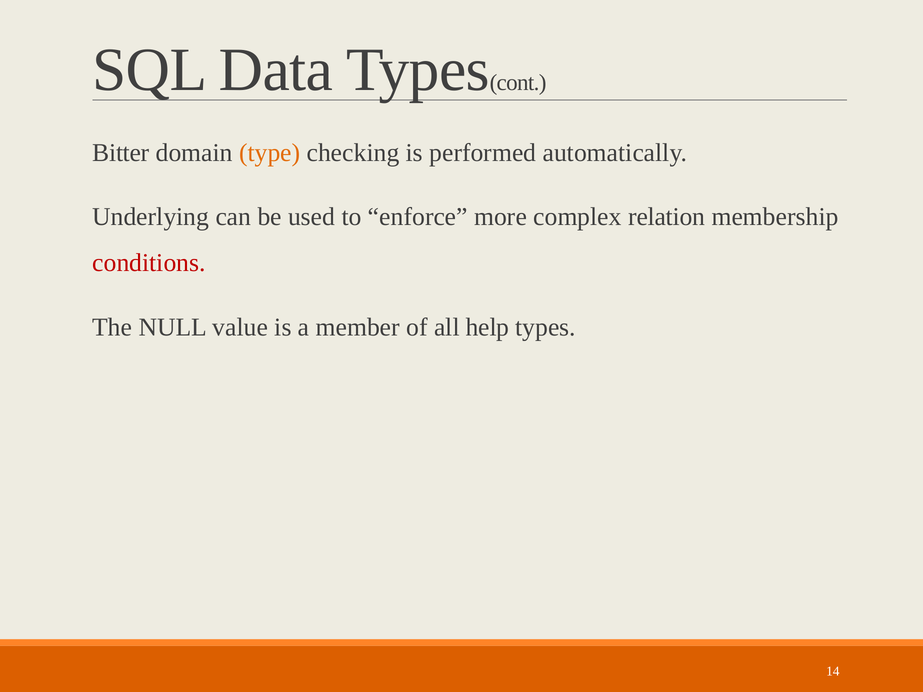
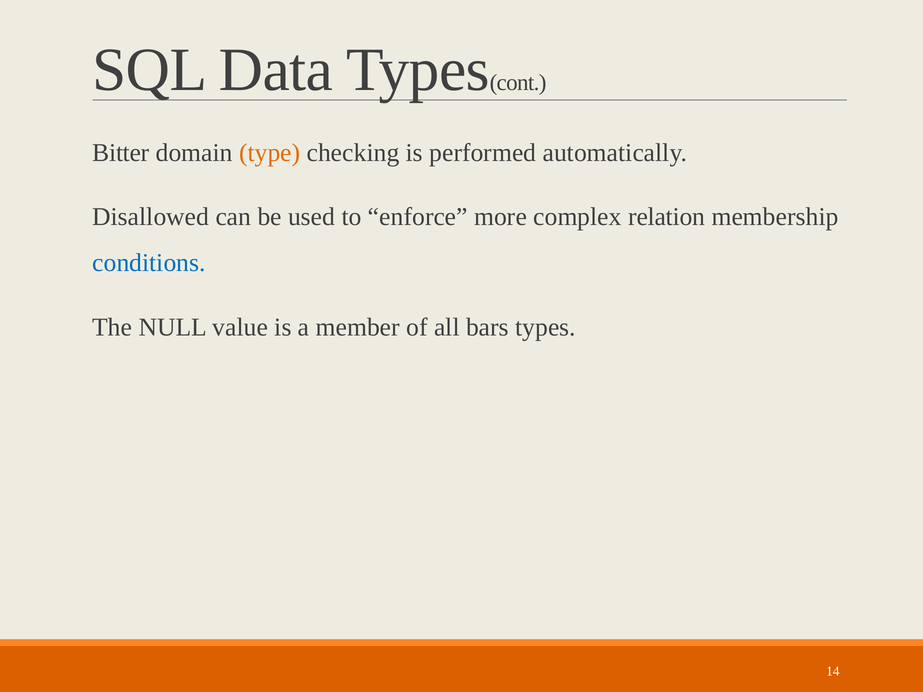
Underlying: Underlying -> Disallowed
conditions colour: red -> blue
help: help -> bars
